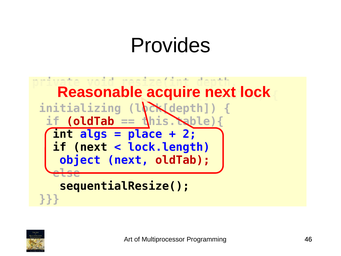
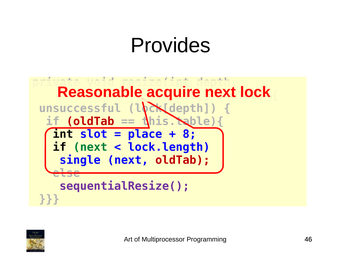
initializing: initializing -> unsuccessful
algs: algs -> slot
2: 2 -> 8
next at (90, 147) colour: black -> green
object: object -> single
sequentialResize( colour: black -> purple
